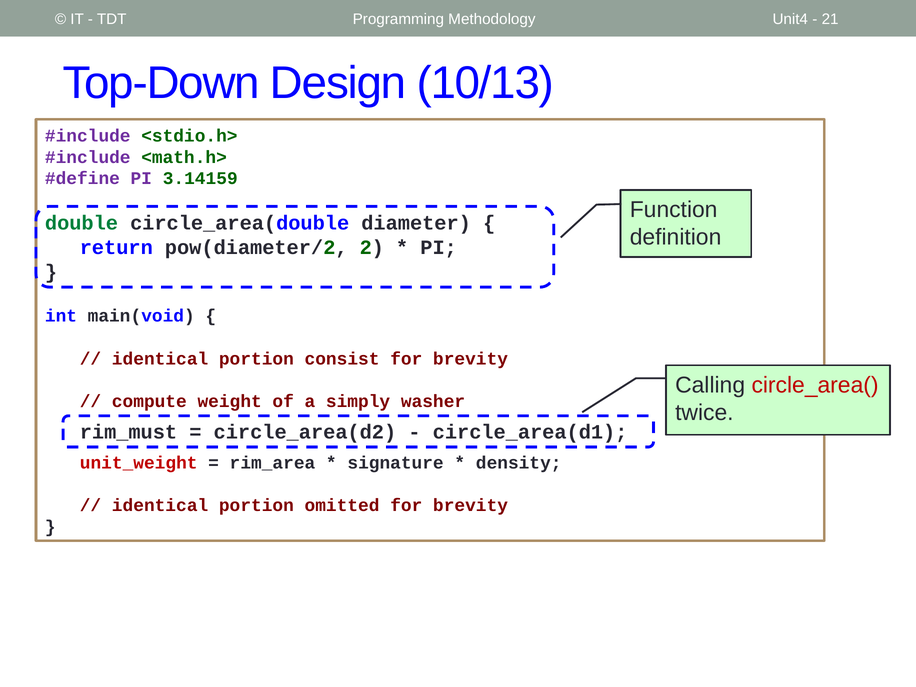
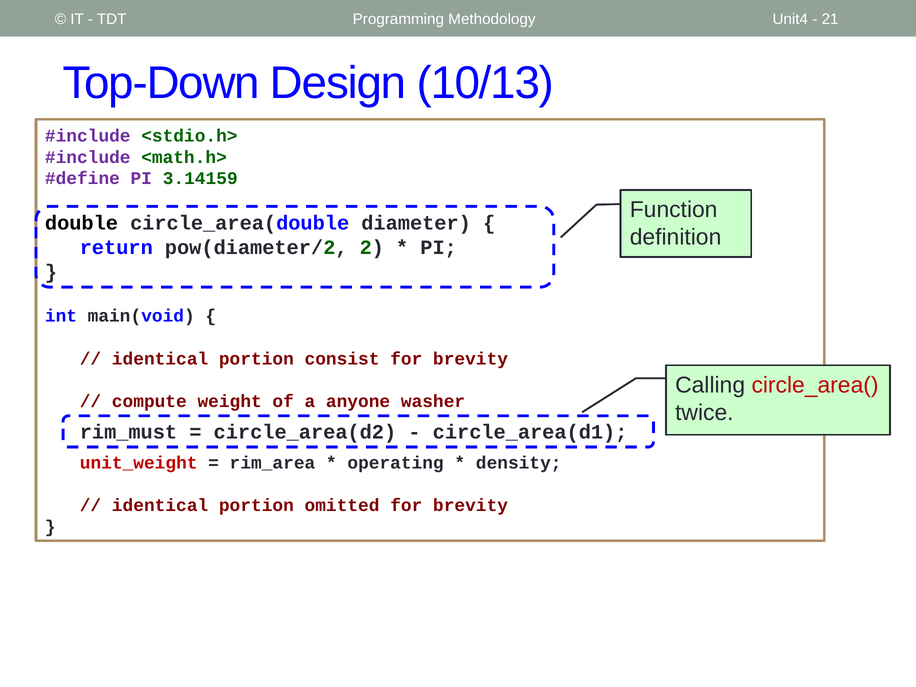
double colour: green -> black
simply: simply -> anyone
signature: signature -> operating
